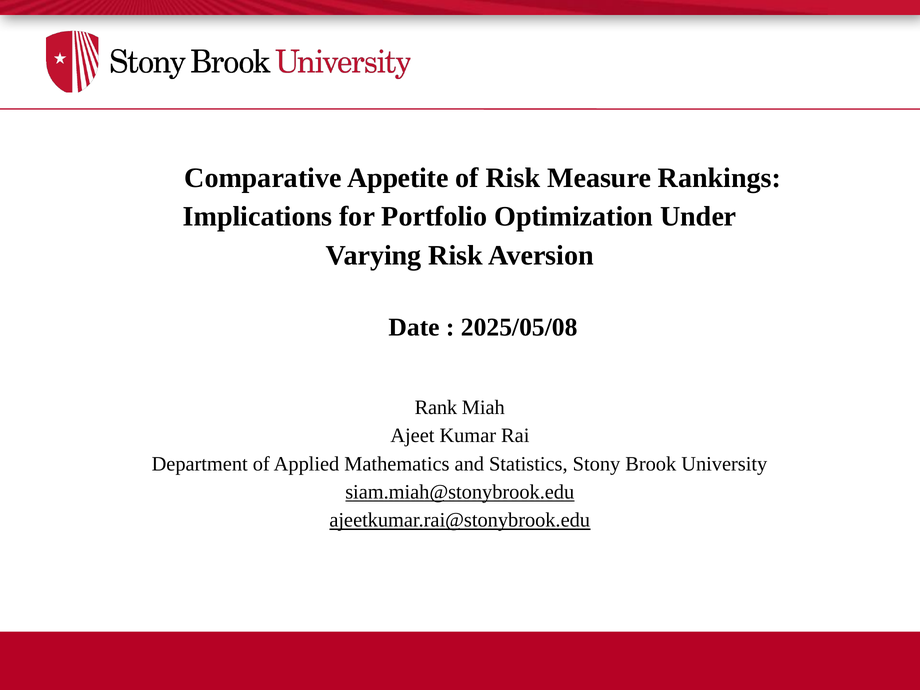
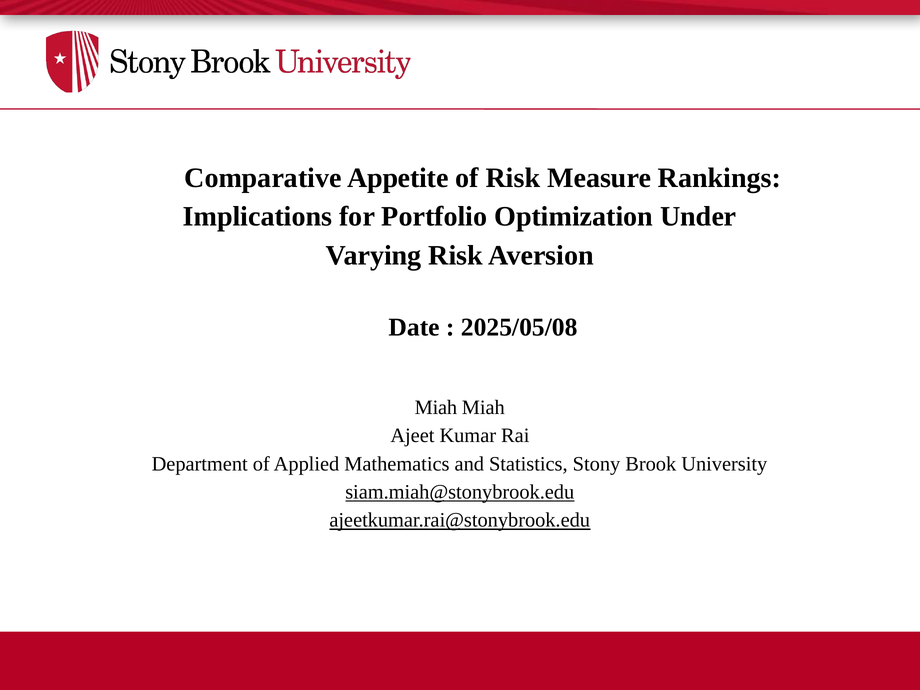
Rank at (436, 407): Rank -> Miah
